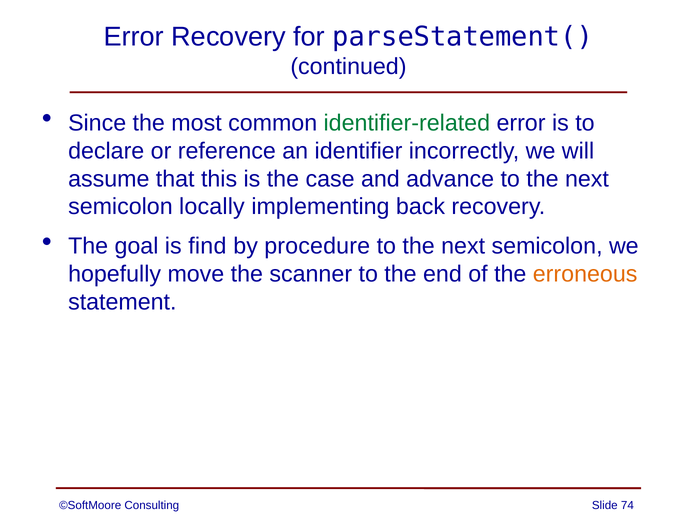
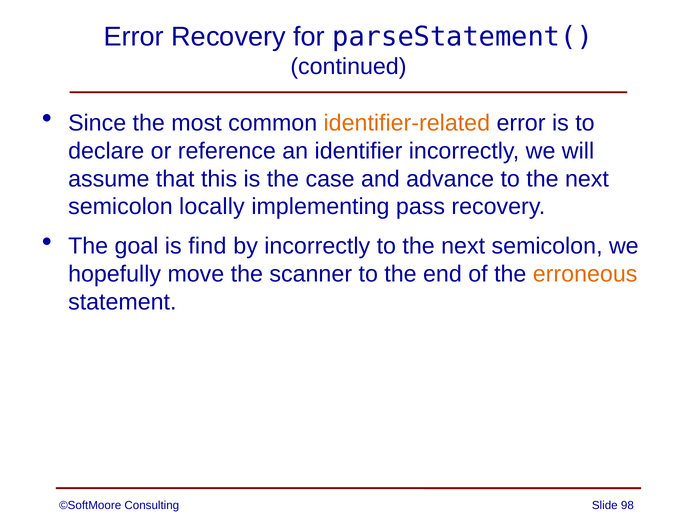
identifier-related colour: green -> orange
back: back -> pass
by procedure: procedure -> incorrectly
74: 74 -> 98
